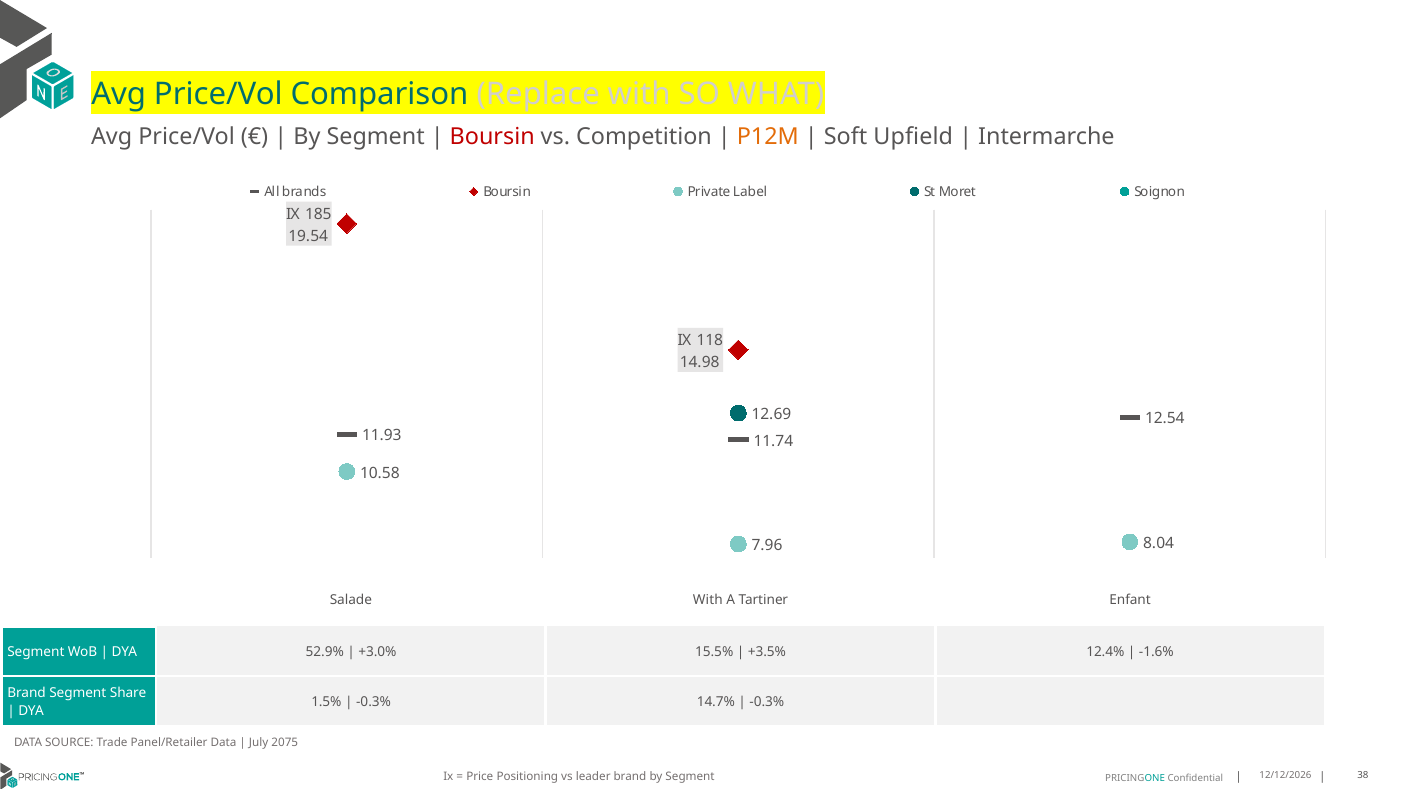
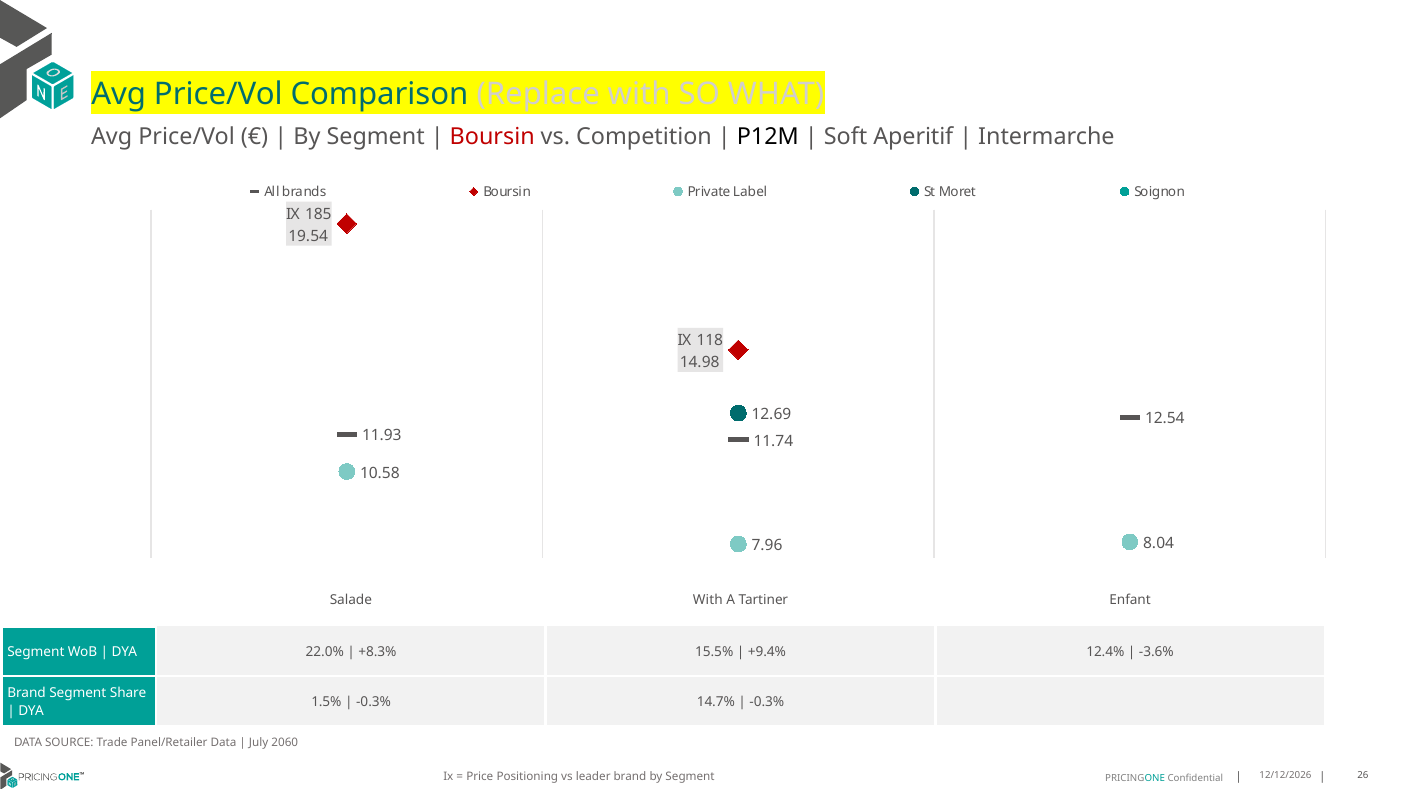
P12M colour: orange -> black
Upfield: Upfield -> Aperitif
52.9%: 52.9% -> 22.0%
+3.0%: +3.0% -> +8.3%
+3.5%: +3.5% -> +9.4%
-1.6%: -1.6% -> -3.6%
2075: 2075 -> 2060
38: 38 -> 26
